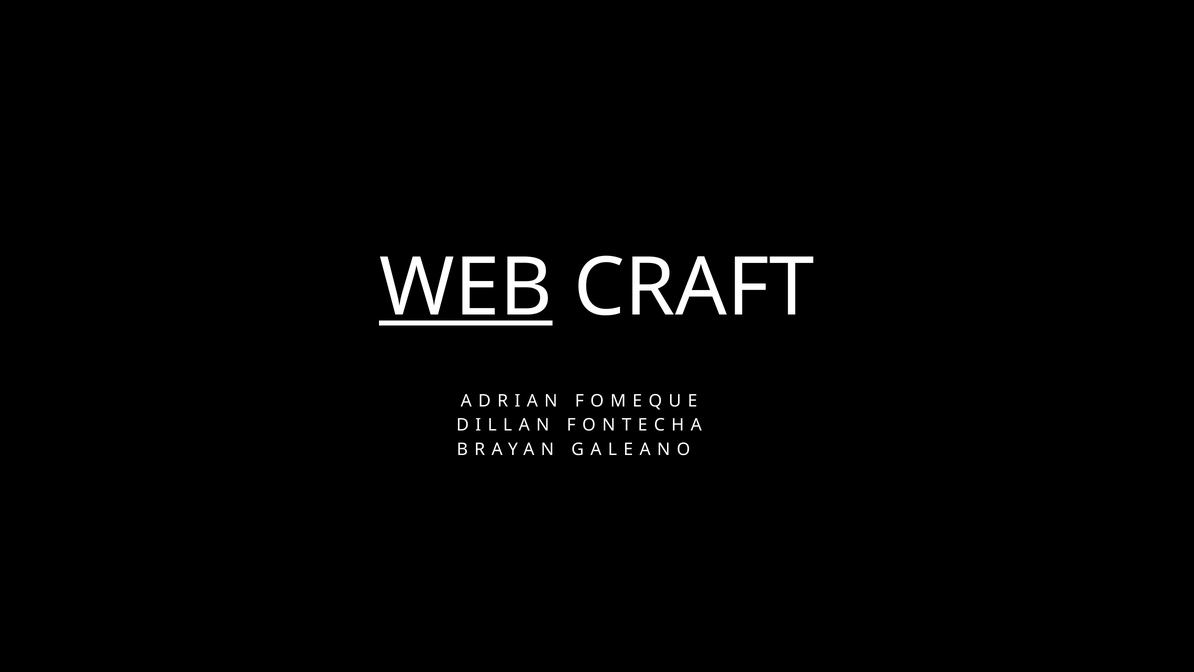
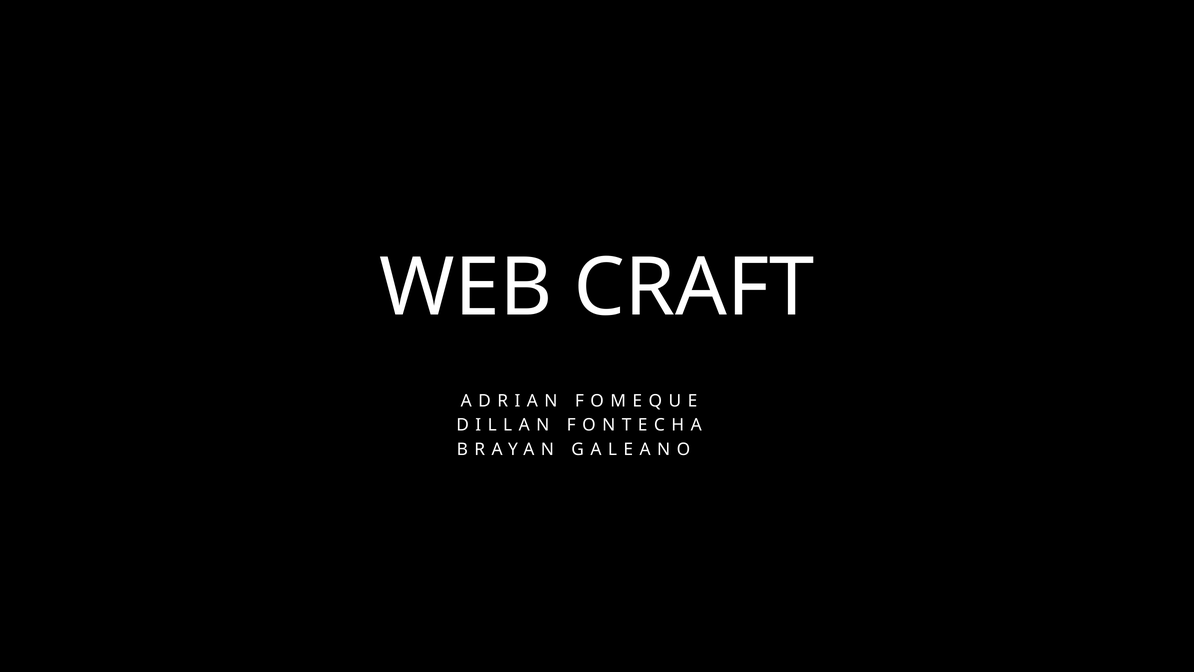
WEB underline: present -> none
